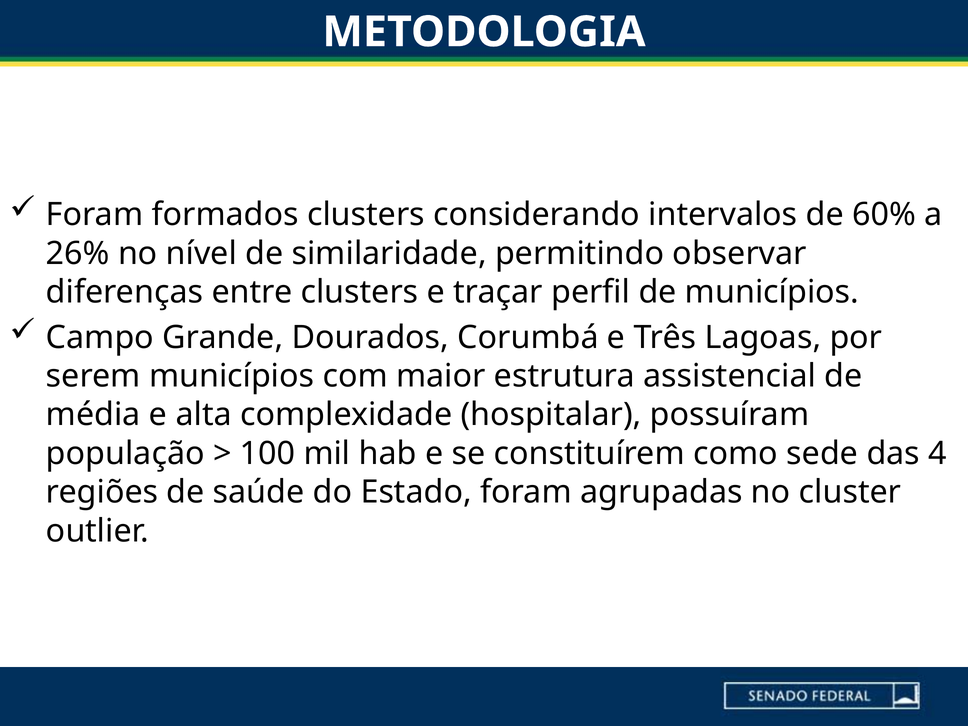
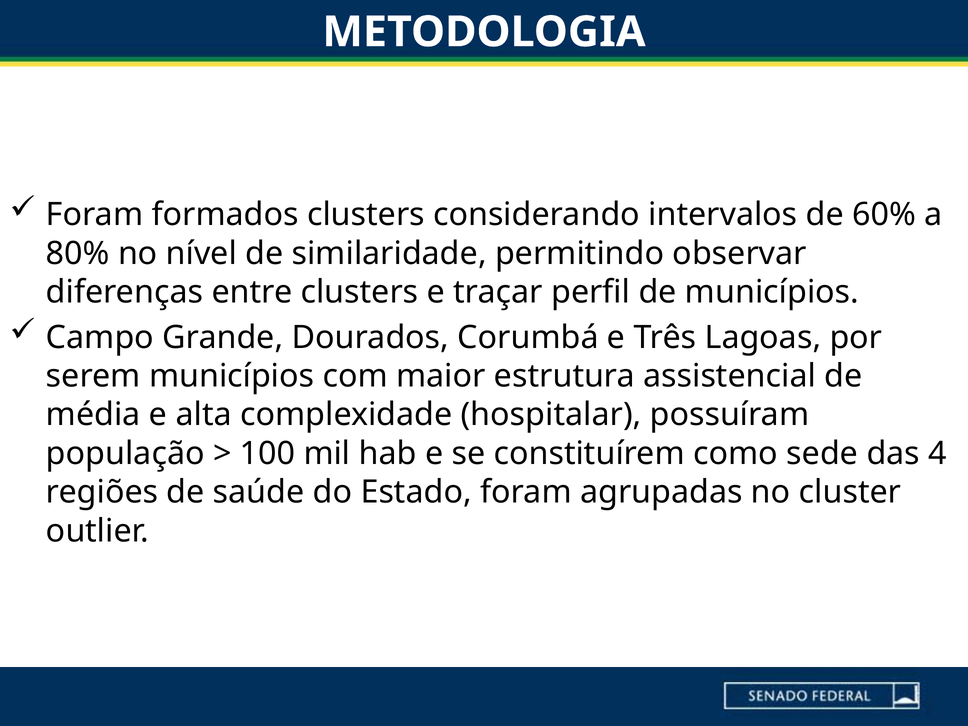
26%: 26% -> 80%
